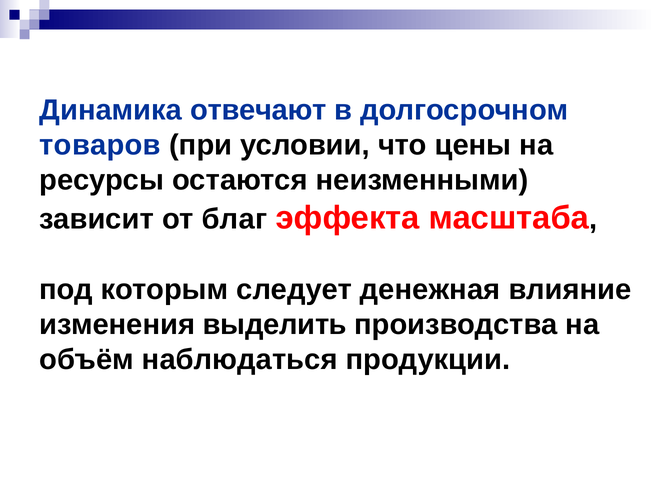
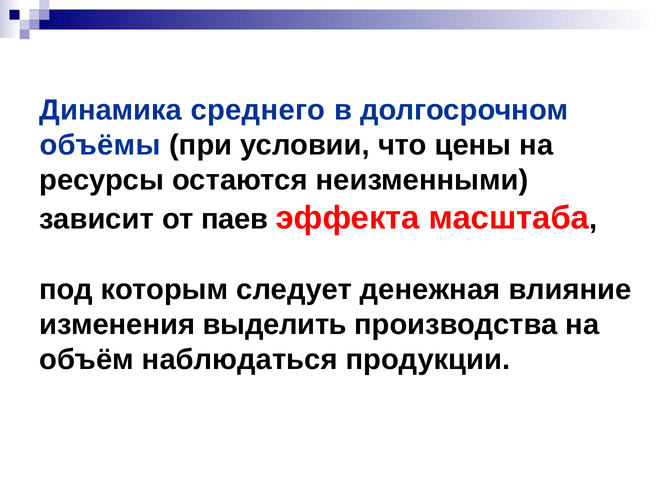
отвечают: отвечают -> среднего
товаров: товаров -> объёмы
благ: благ -> паев
